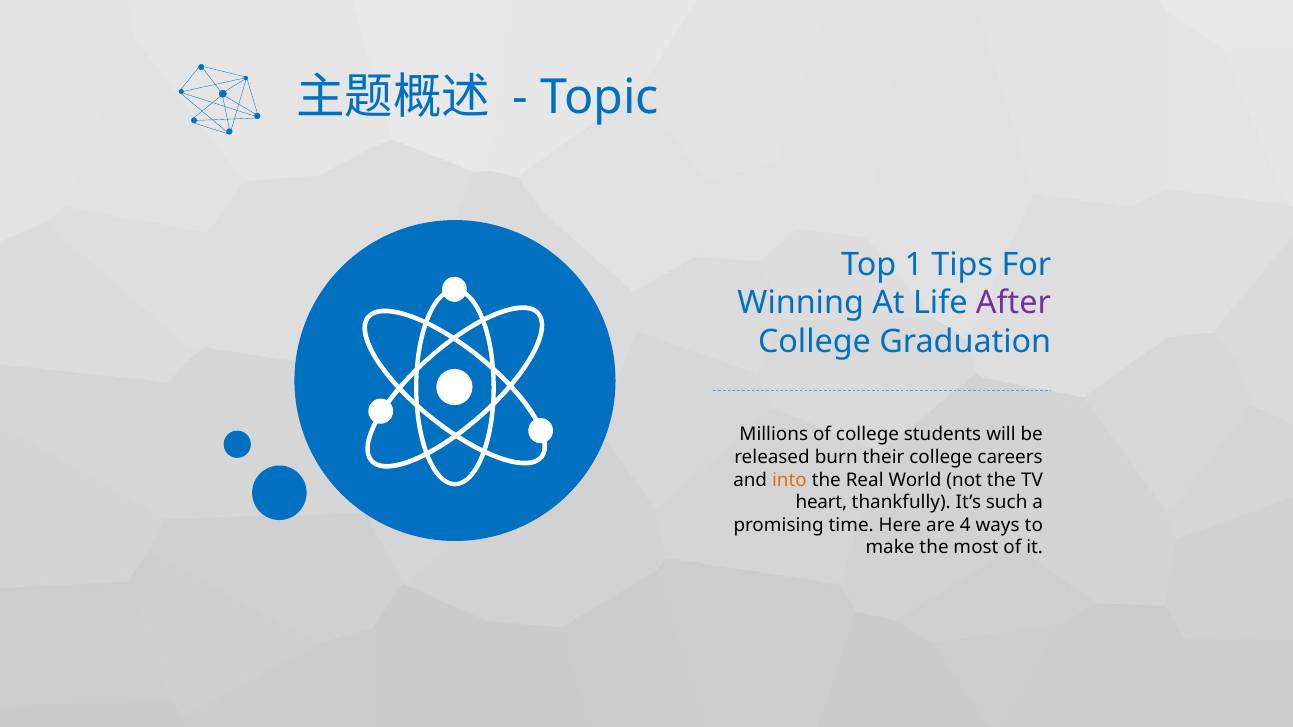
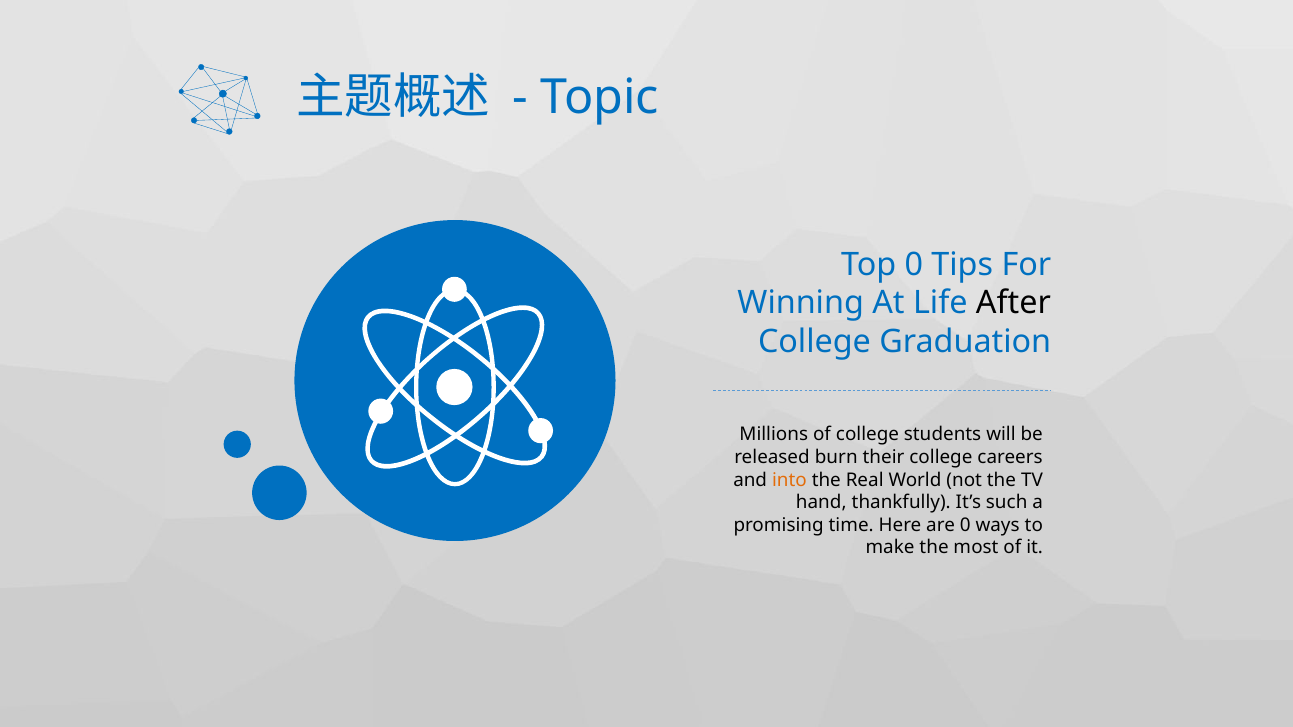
Top 1: 1 -> 0
After colour: purple -> black
heart: heart -> hand
are 4: 4 -> 0
